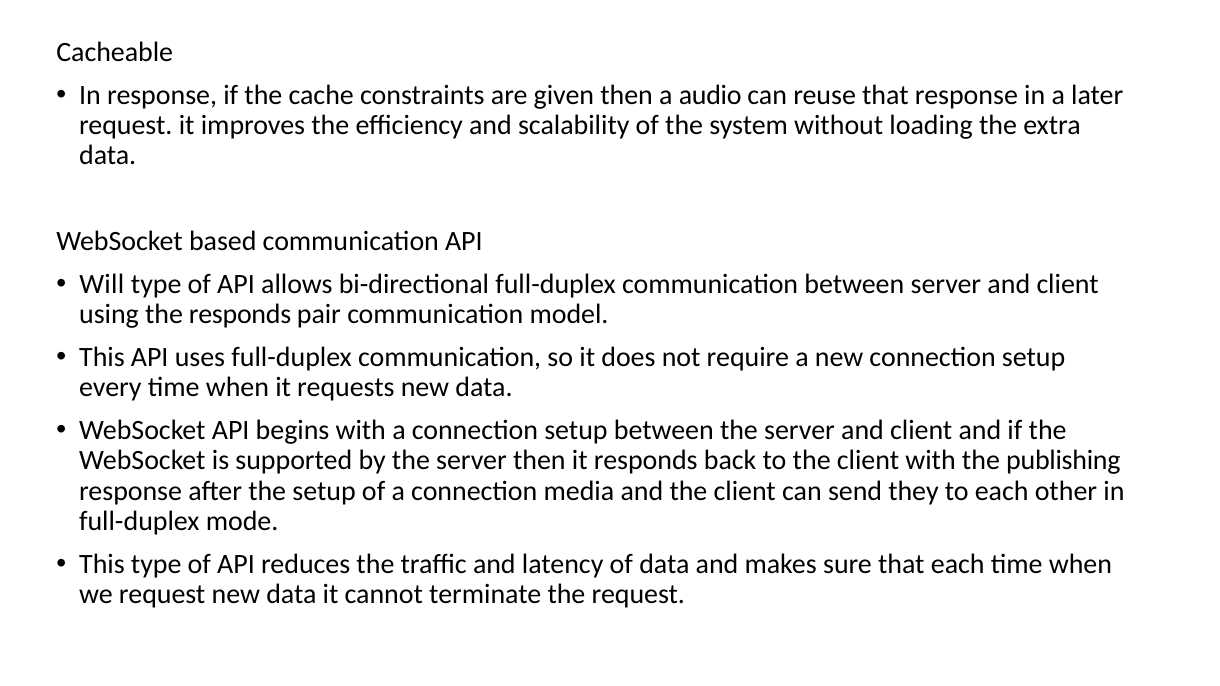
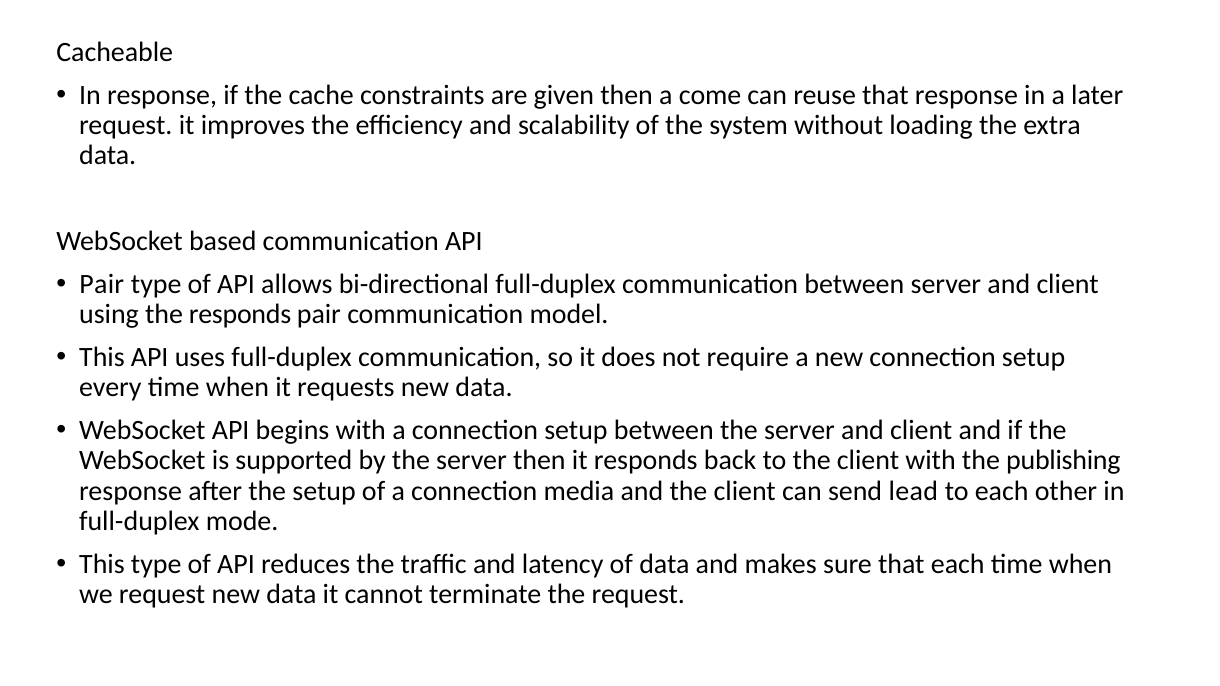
audio: audio -> come
Will at (102, 284): Will -> Pair
they: they -> lead
